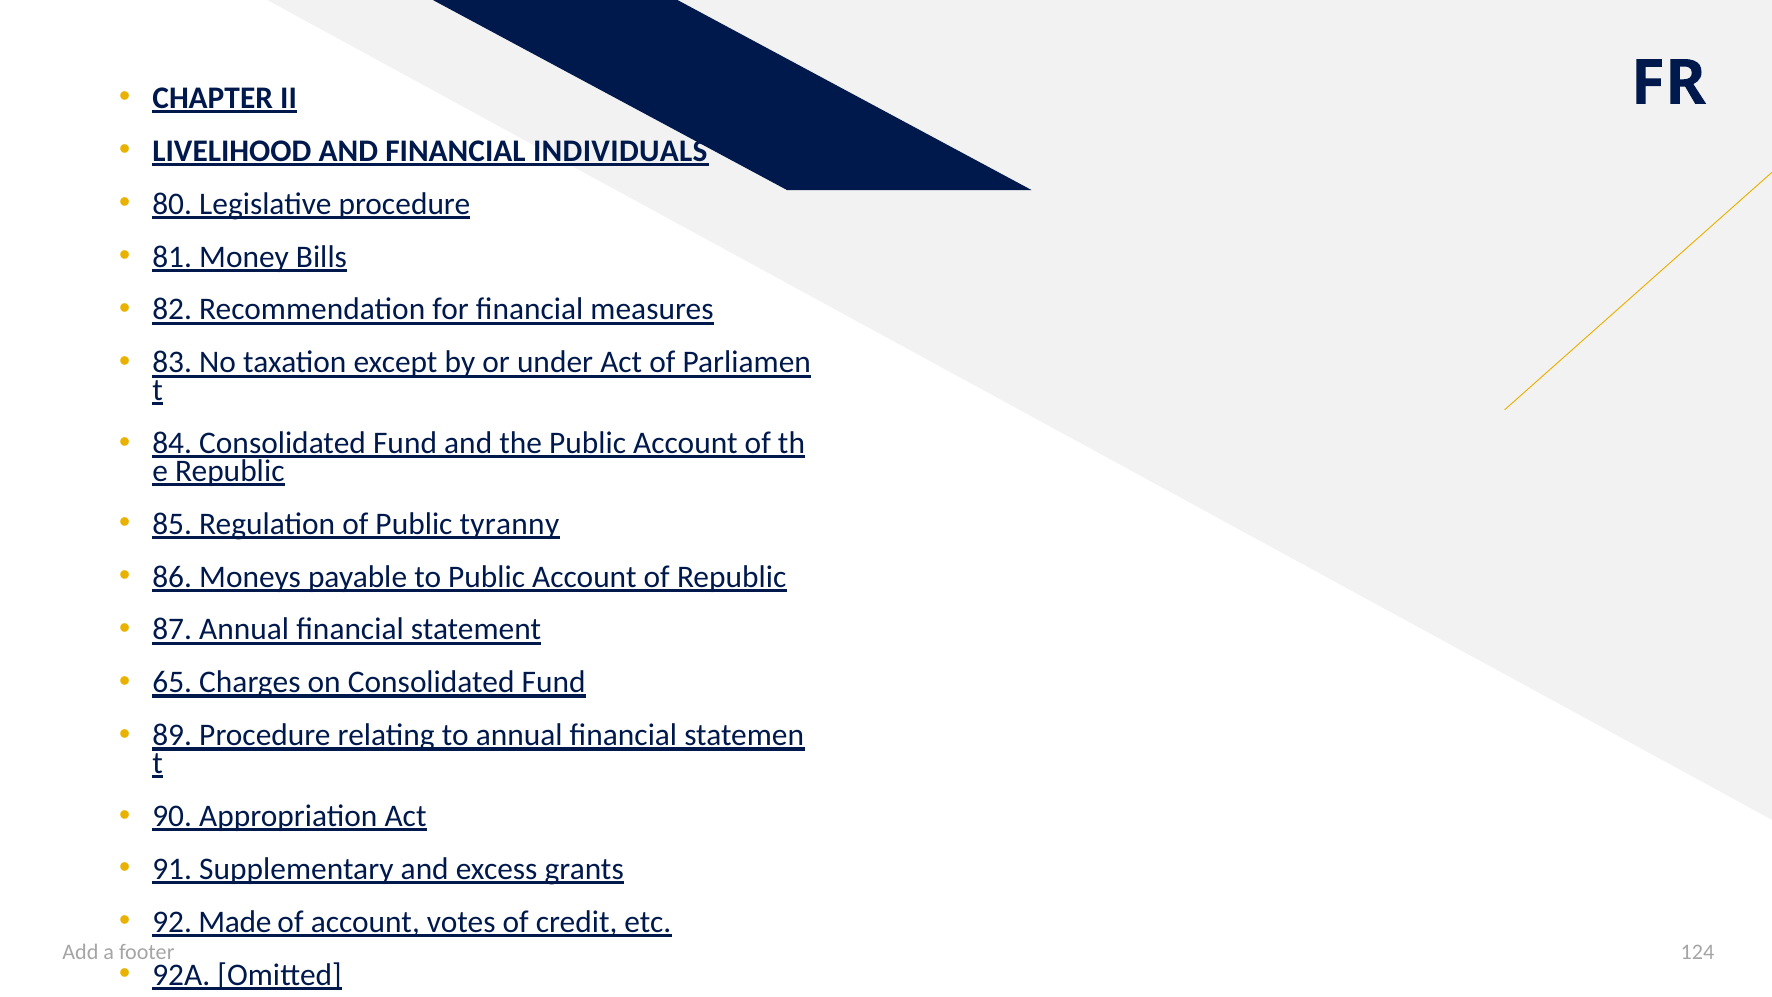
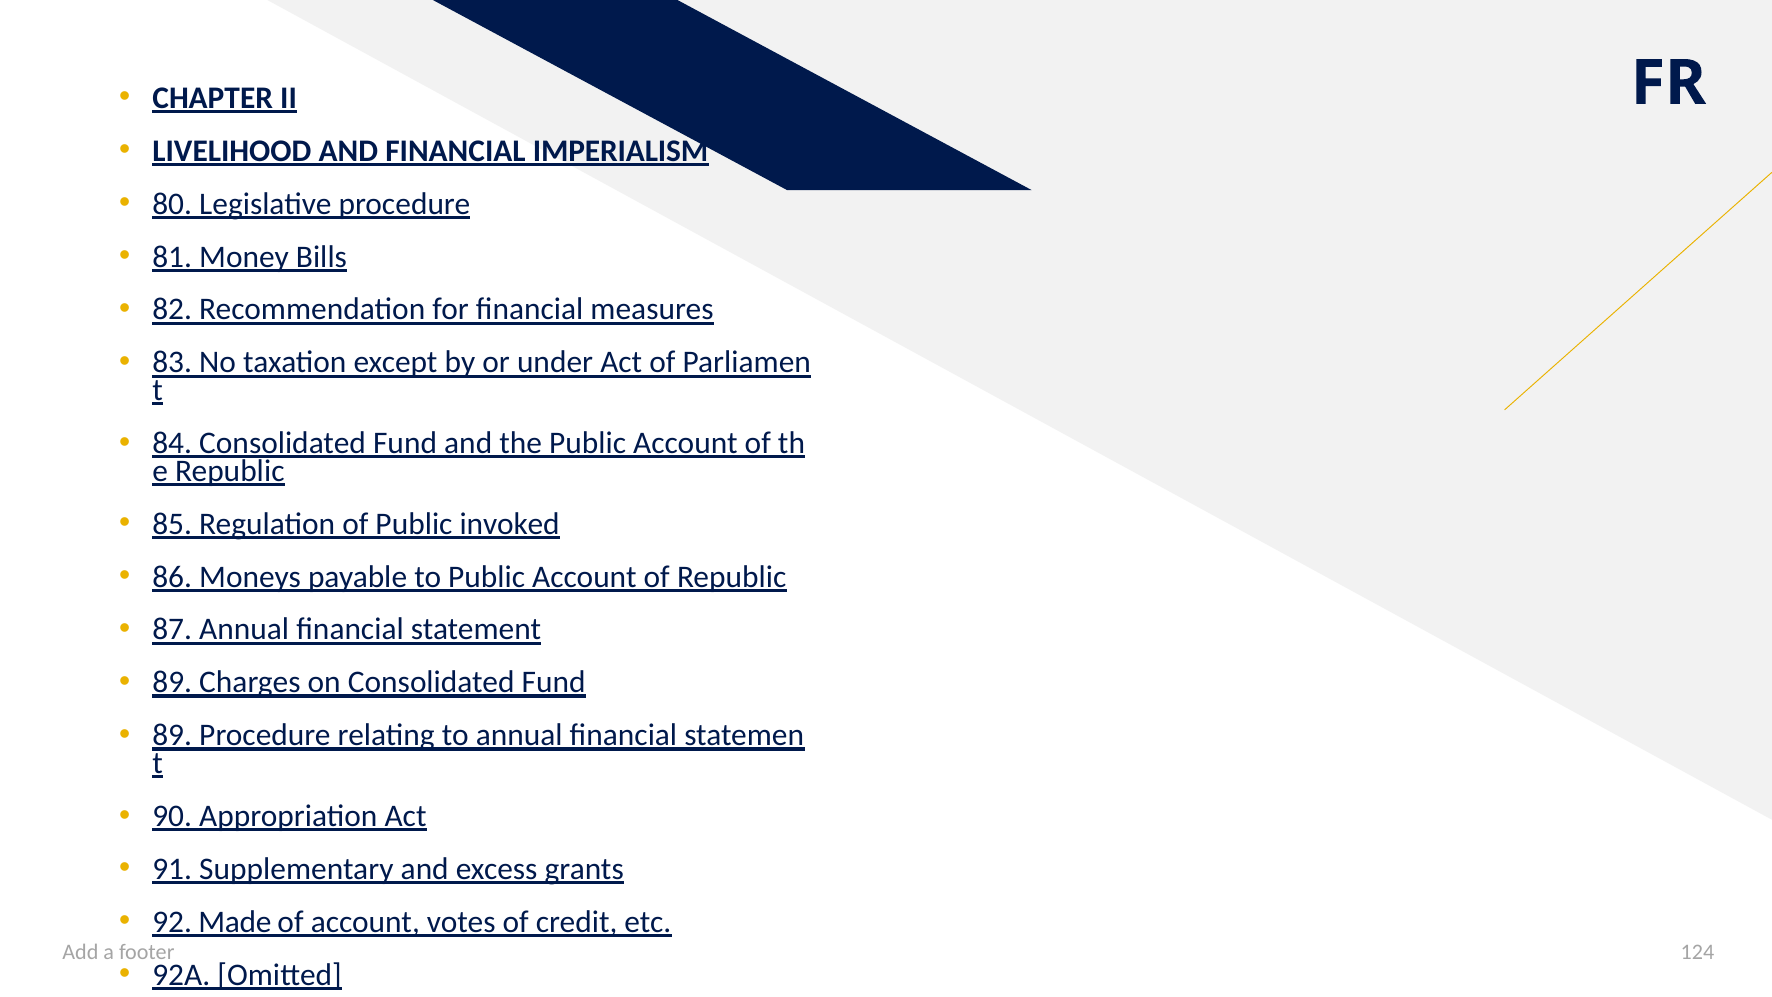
INDIVIDUALS: INDIVIDUALS -> IMPERIALISM
tyranny: tyranny -> invoked
65 at (172, 682): 65 -> 89
